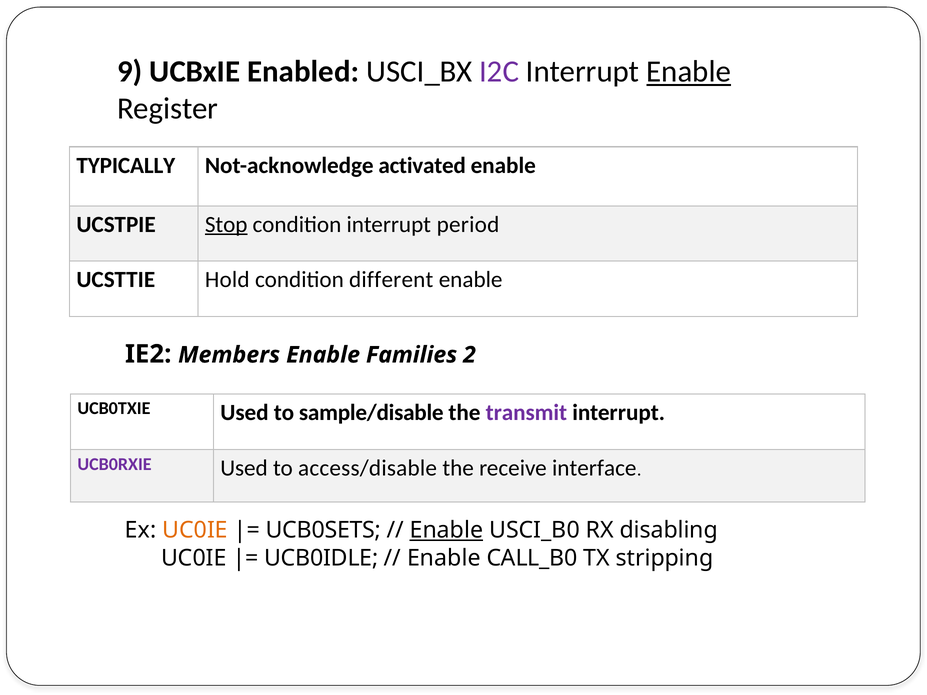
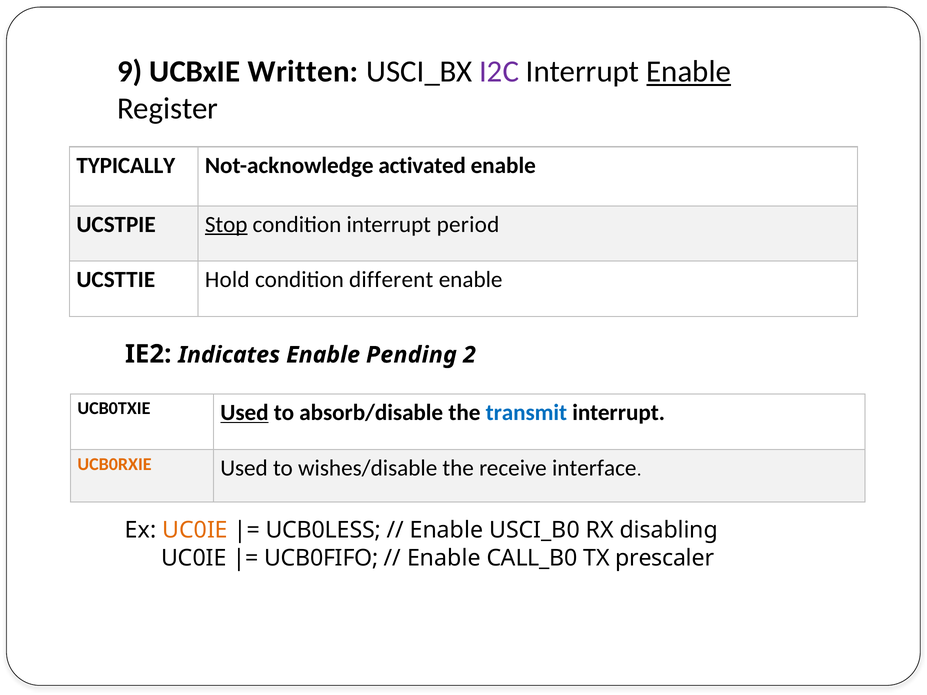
Enabled: Enabled -> Written
Members: Members -> Indicates
Families: Families -> Pending
Used at (244, 413) underline: none -> present
sample/disable: sample/disable -> absorb/disable
transmit colour: purple -> blue
UCB0RXIE colour: purple -> orange
access/disable: access/disable -> wishes/disable
UCB0SETS: UCB0SETS -> UCB0LESS
Enable at (446, 530) underline: present -> none
UCB0IDLE: UCB0IDLE -> UCB0FIFO
stripping: stripping -> prescaler
